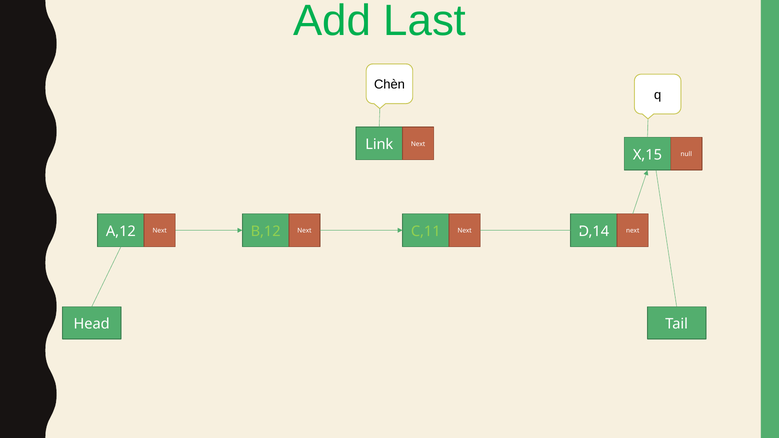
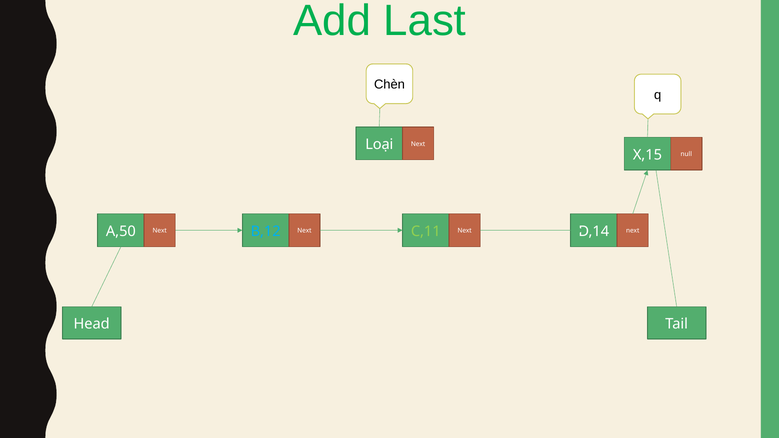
Link: Link -> Loại
A,12: A,12 -> A,50
B,12 colour: light green -> light blue
